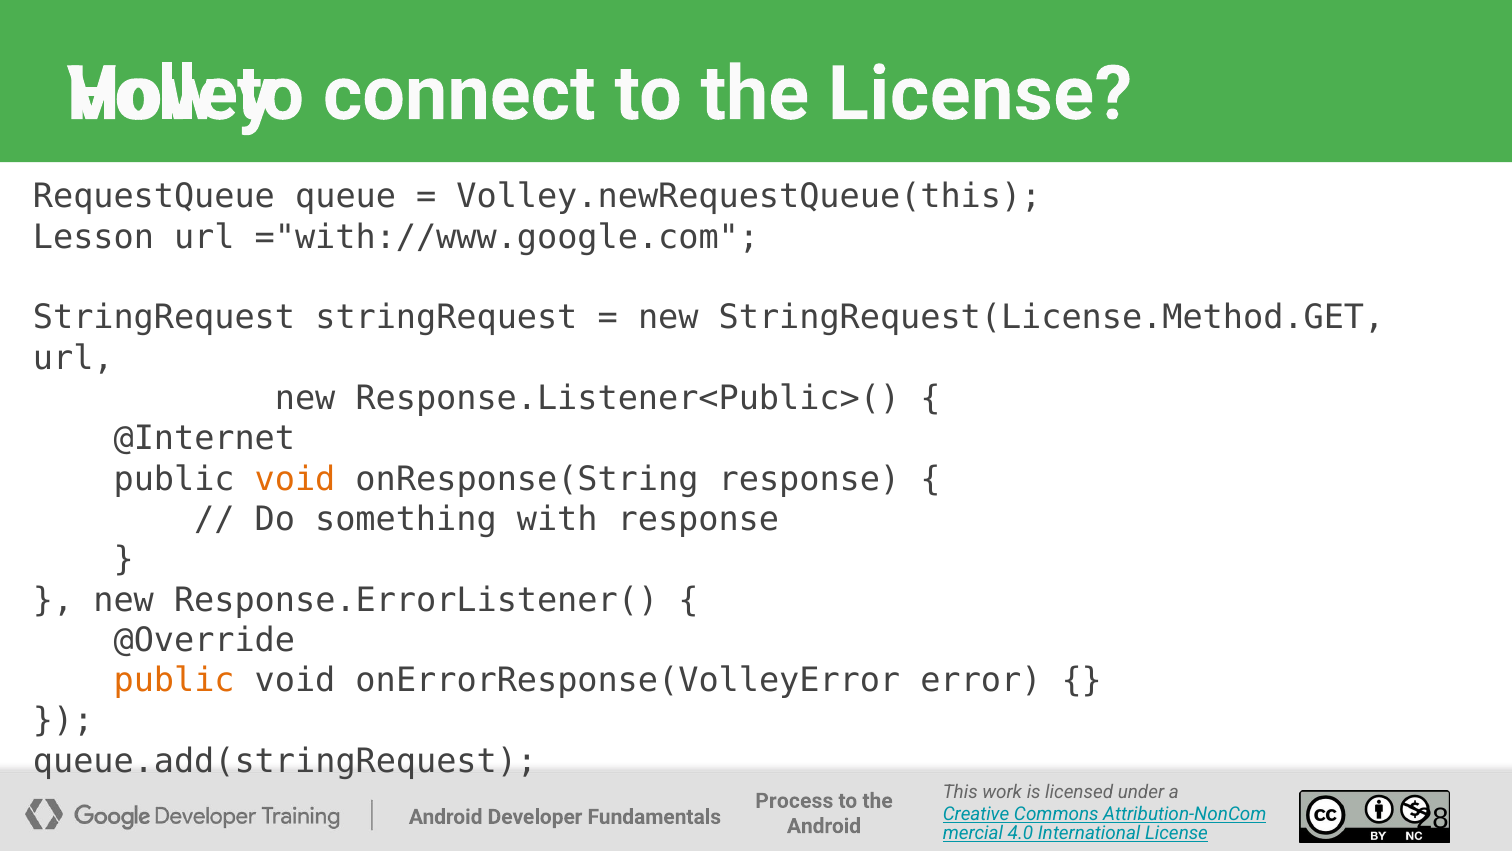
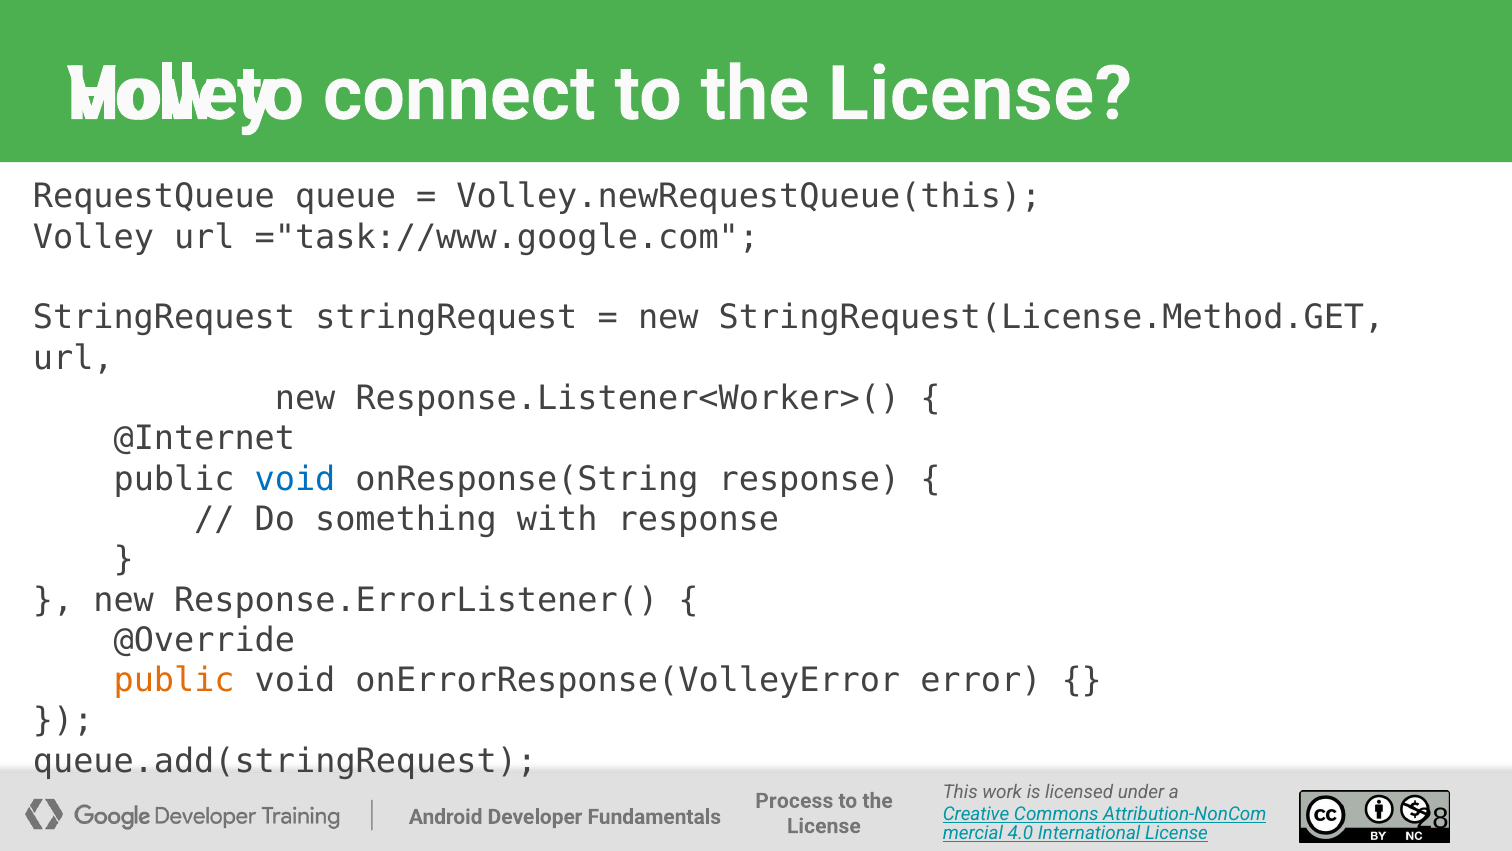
Lesson at (93, 237): Lesson -> Volley
="with://www.google.com: ="with://www.google.com -> ="task://www.google.com
Response.Listener<Public>(: Response.Listener<Public>( -> Response.Listener<Worker>(
void at (295, 479) colour: orange -> blue
Android at (824, 826): Android -> License
